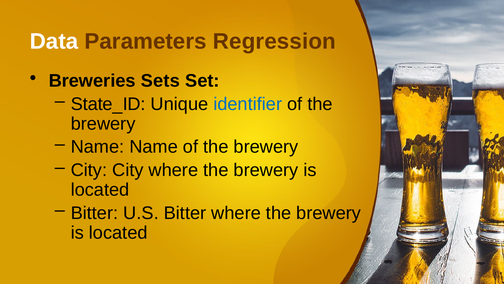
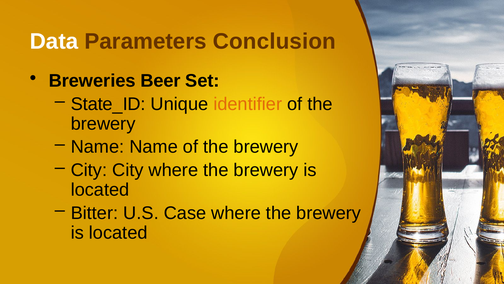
Regression: Regression -> Conclusion
Sets: Sets -> Beer
identifier colour: blue -> orange
U.S Bitter: Bitter -> Case
